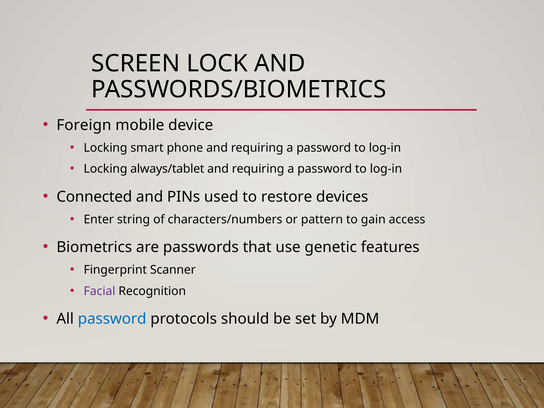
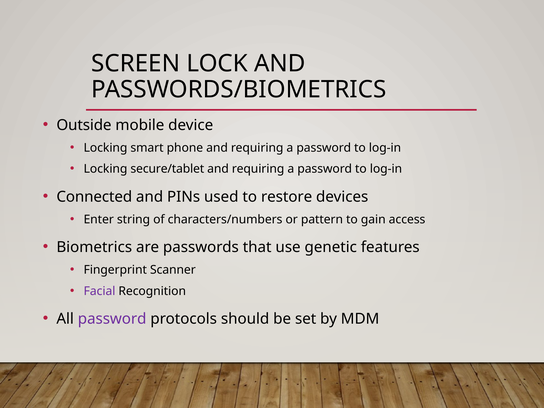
Foreign: Foreign -> Outside
always/tablet: always/tablet -> secure/tablet
password at (112, 319) colour: blue -> purple
